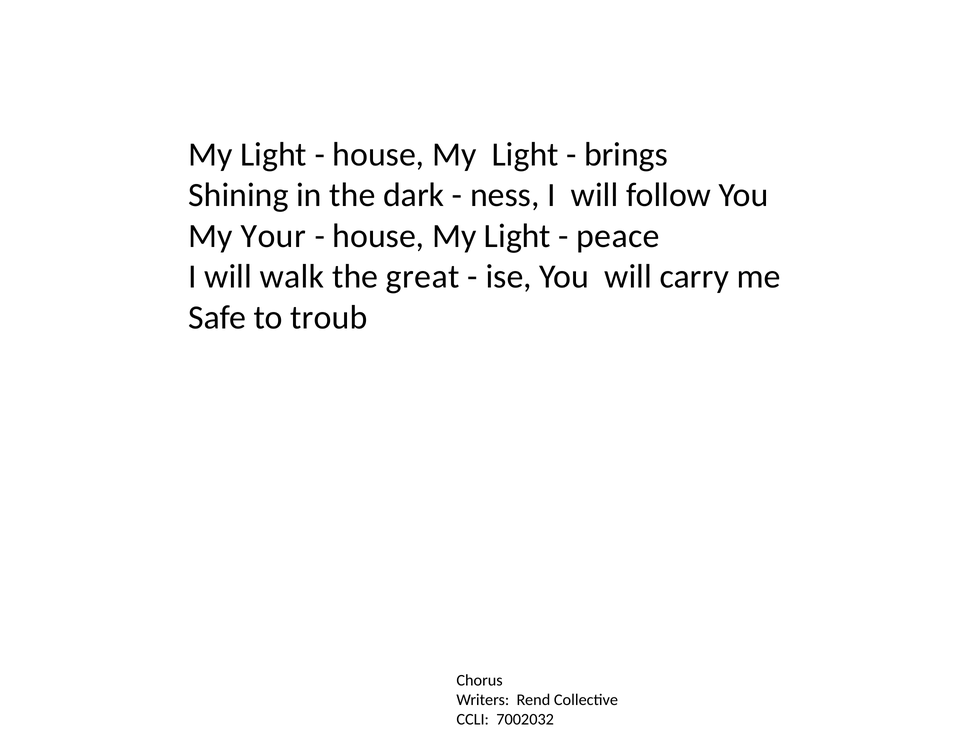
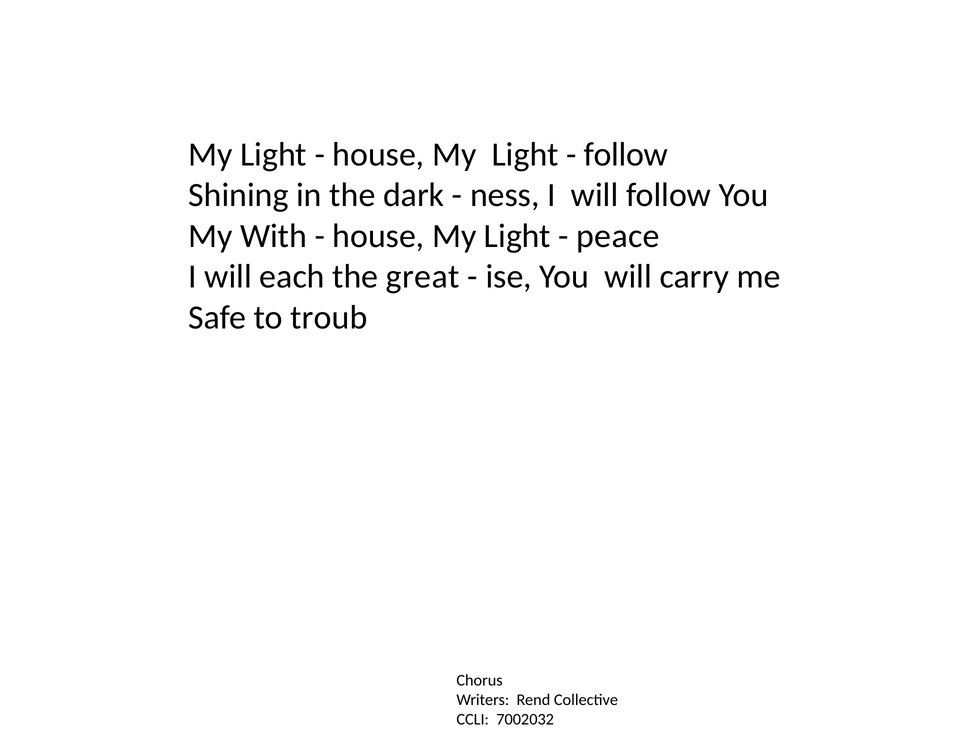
brings at (626, 155): brings -> follow
Your: Your -> With
walk: walk -> each
